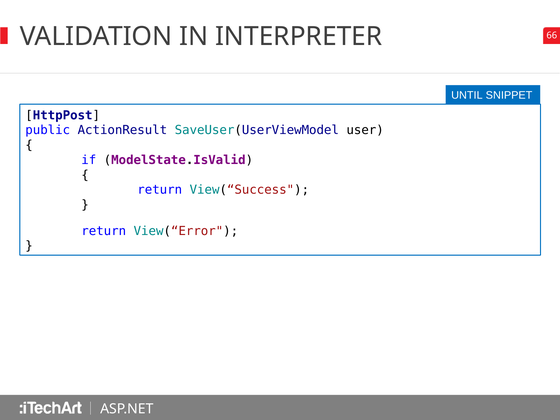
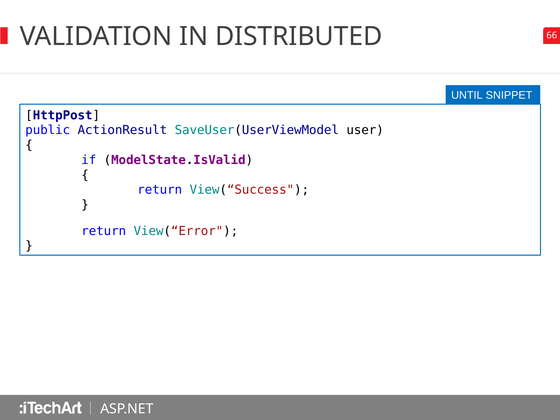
INTERPRETER: INTERPRETER -> DISTRIBUTED
